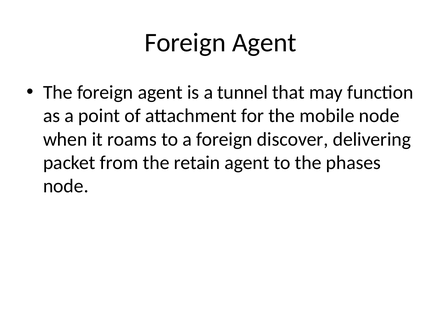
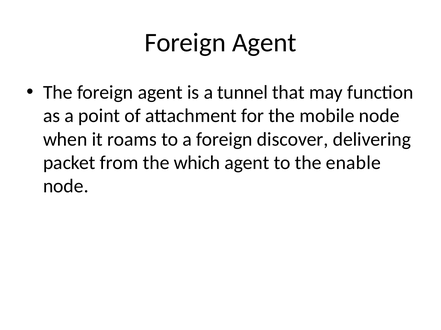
retain: retain -> which
phases: phases -> enable
